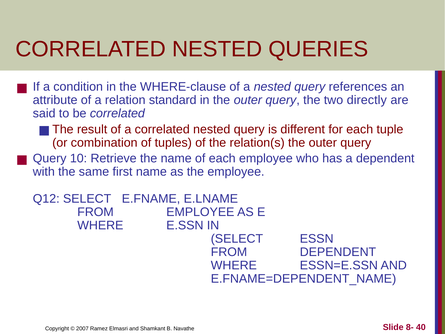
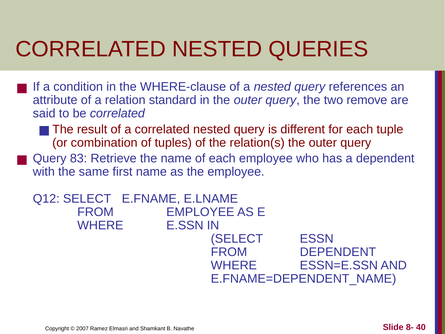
directly: directly -> remove
10: 10 -> 83
